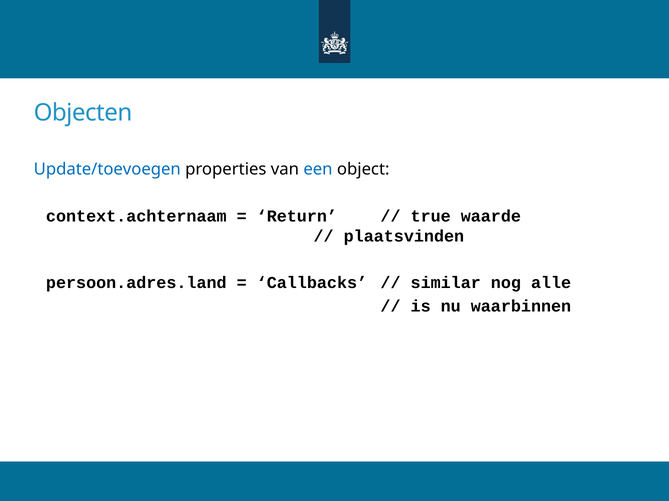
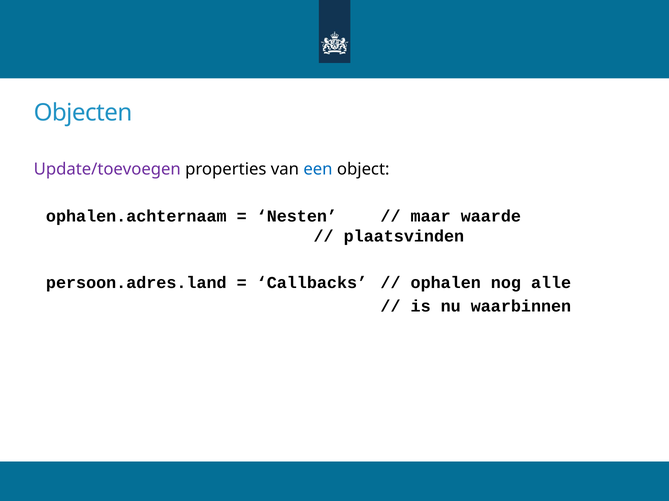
Update/toevoegen colour: blue -> purple
context.achternaam: context.achternaam -> ophalen.achternaam
Return: Return -> Nesten
true: true -> maar
similar: similar -> ophalen
